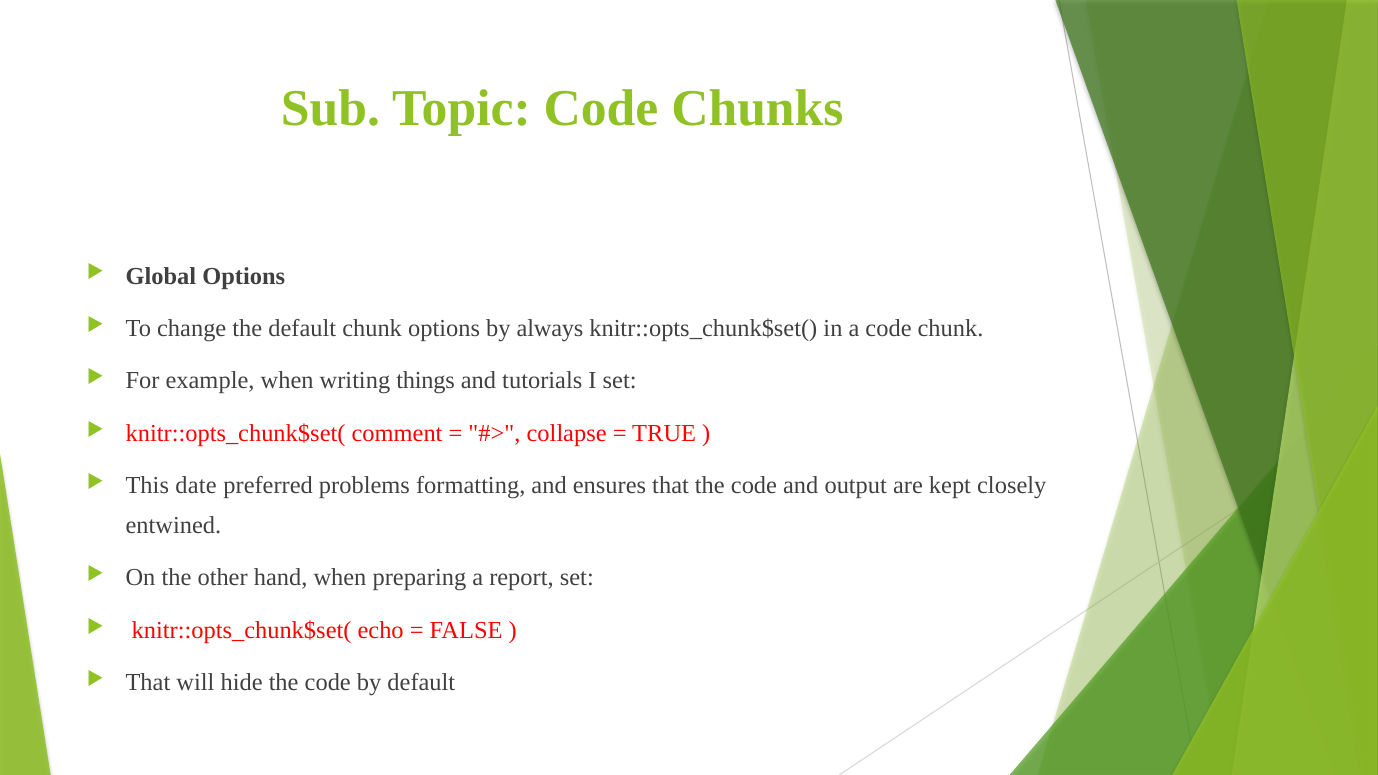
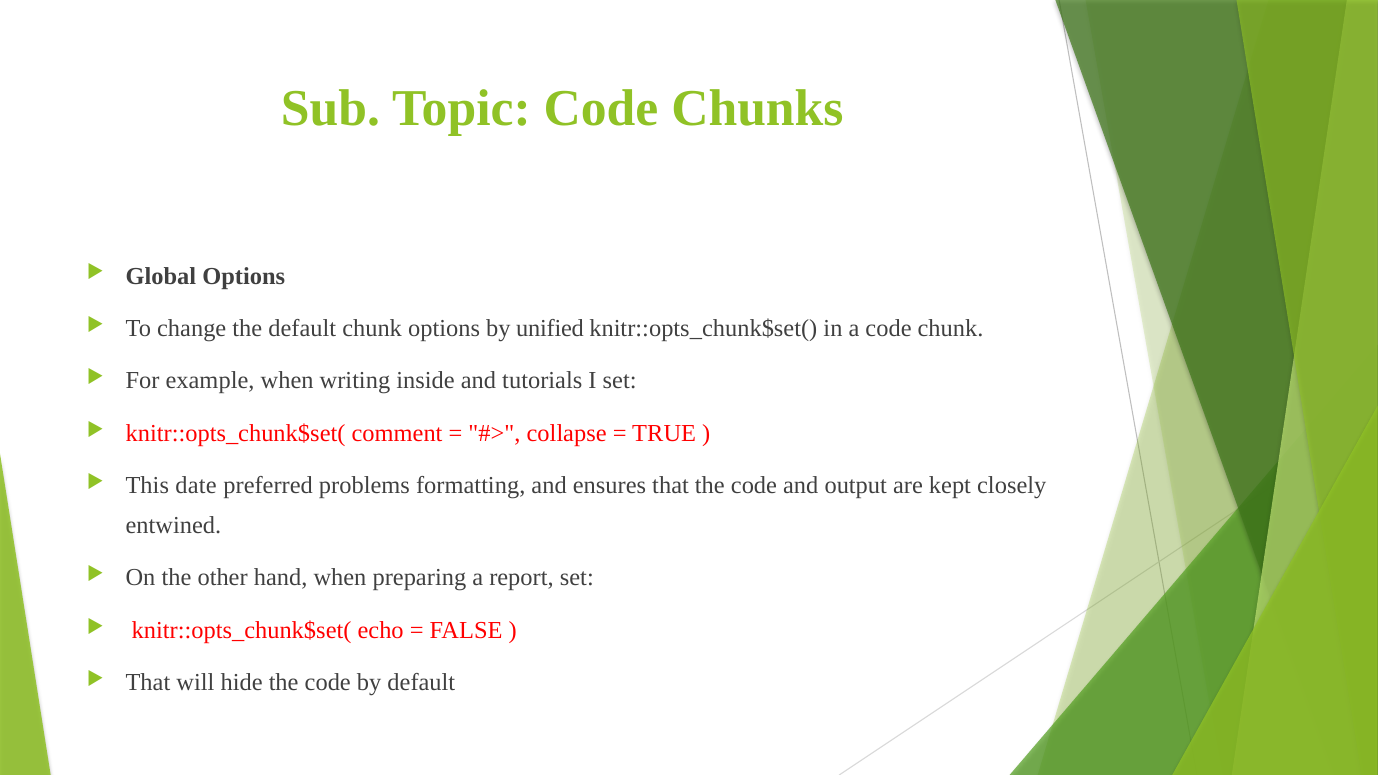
always: always -> unified
things: things -> inside
